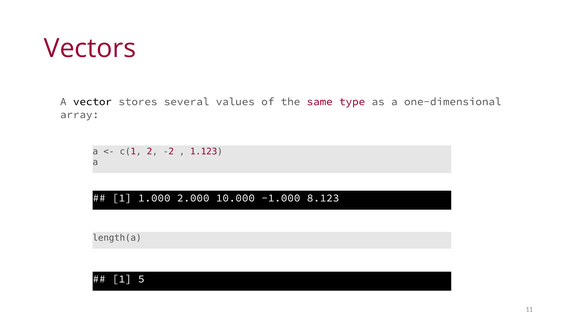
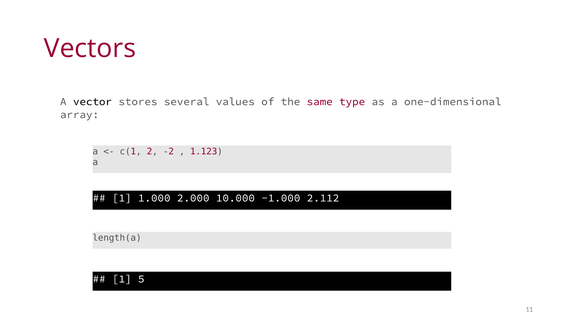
8.123: 8.123 -> 2.112
